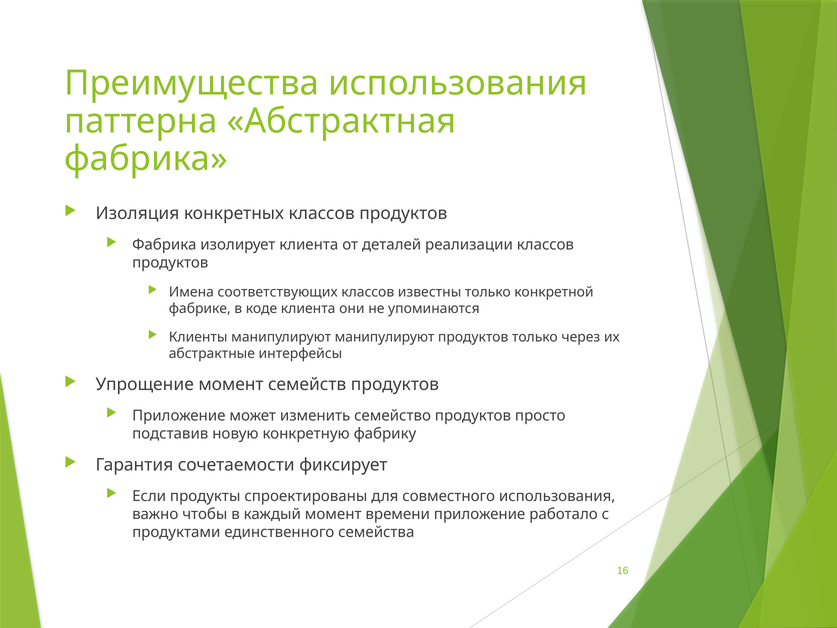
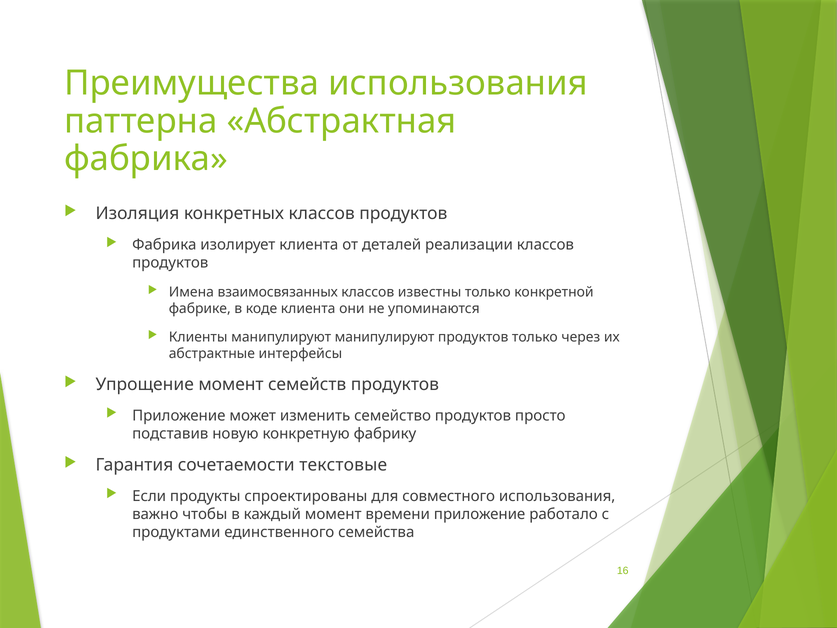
соответствующих: соответствующих -> взаимосвязанных
фиксирует: фиксирует -> текстовые
